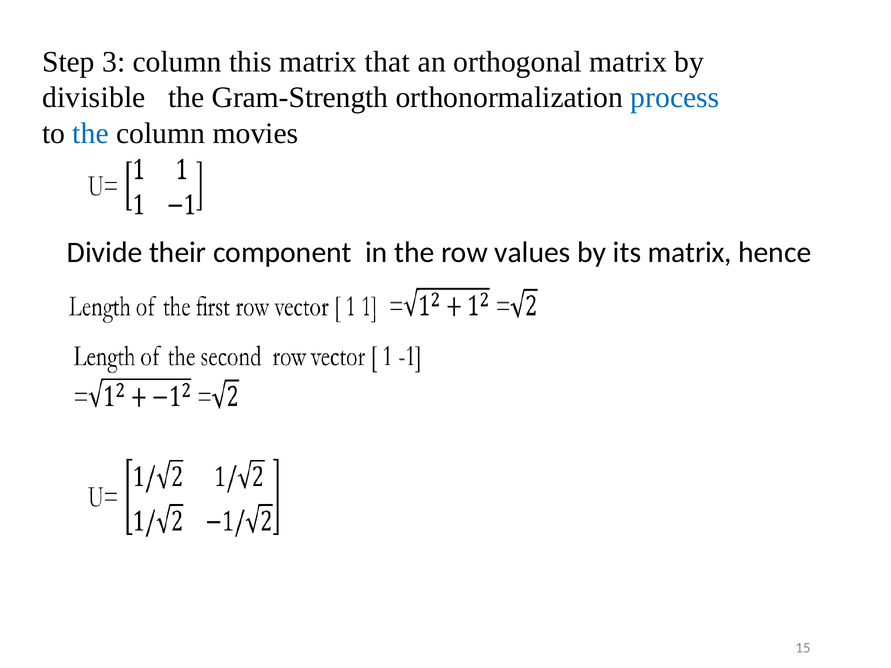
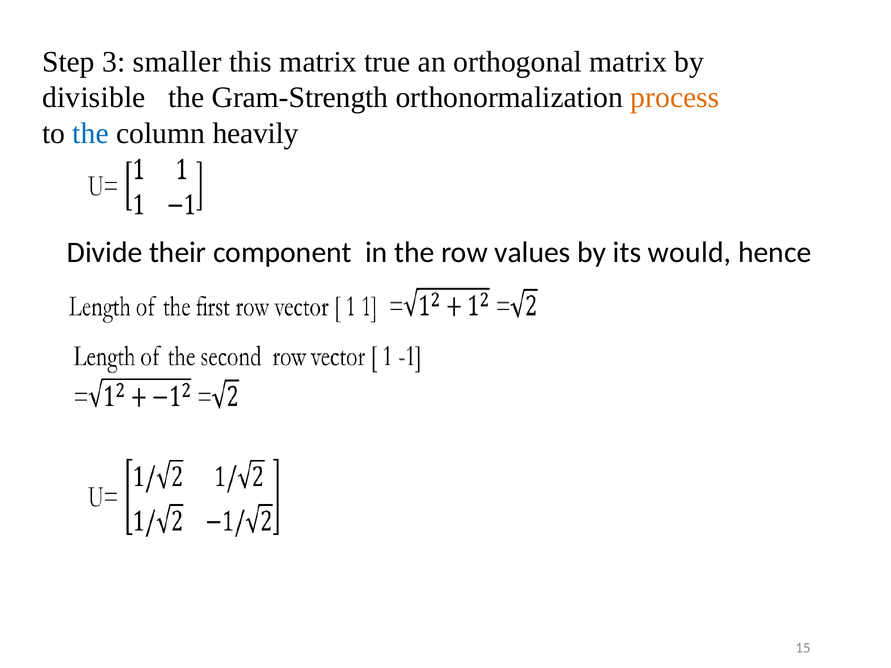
3 column: column -> smaller
that: that -> true
process colour: blue -> orange
movies: movies -> heavily
its matrix: matrix -> would
